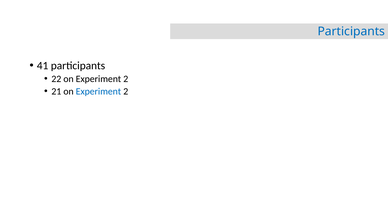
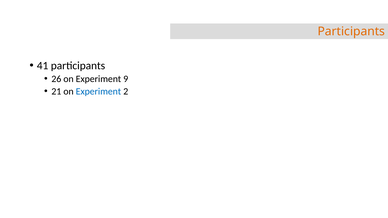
Participants at (351, 31) colour: blue -> orange
22: 22 -> 26
2 at (126, 79): 2 -> 9
